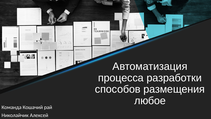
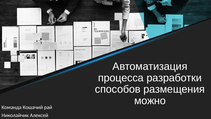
любое: любое -> можно
